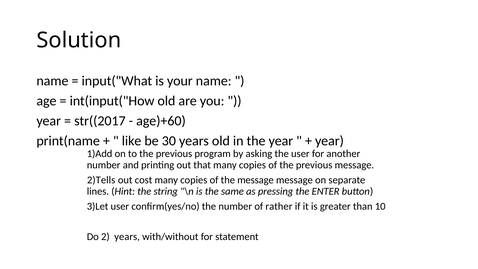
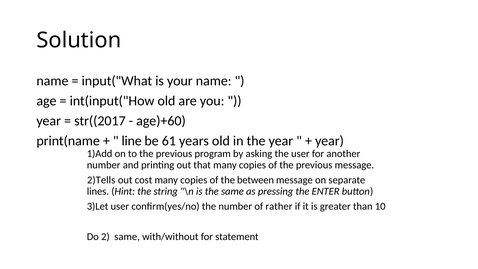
like: like -> line
30: 30 -> 61
the message: message -> between
2 years: years -> same
